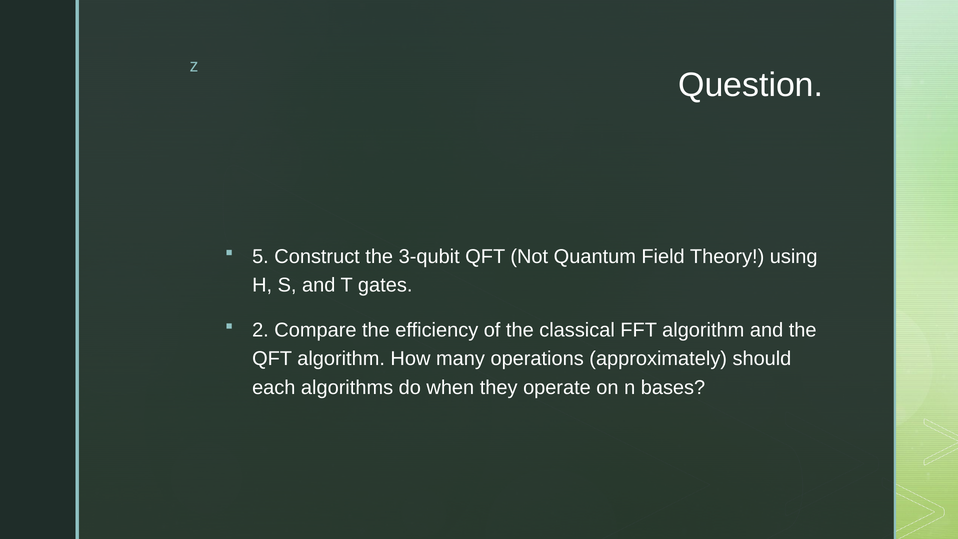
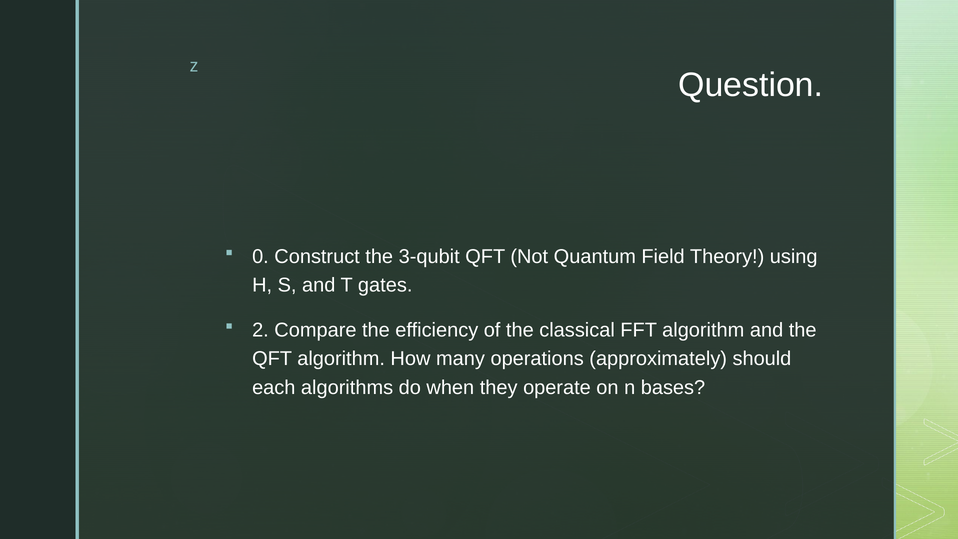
5: 5 -> 0
